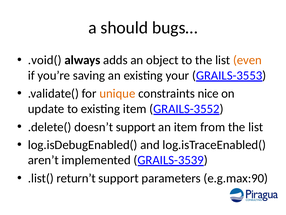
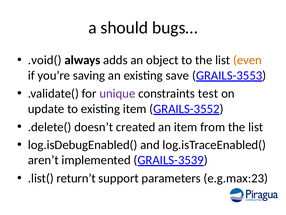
your: your -> save
unique colour: orange -> purple
nice: nice -> test
doesn’t support: support -> created
e.g.max:90: e.g.max:90 -> e.g.max:23
